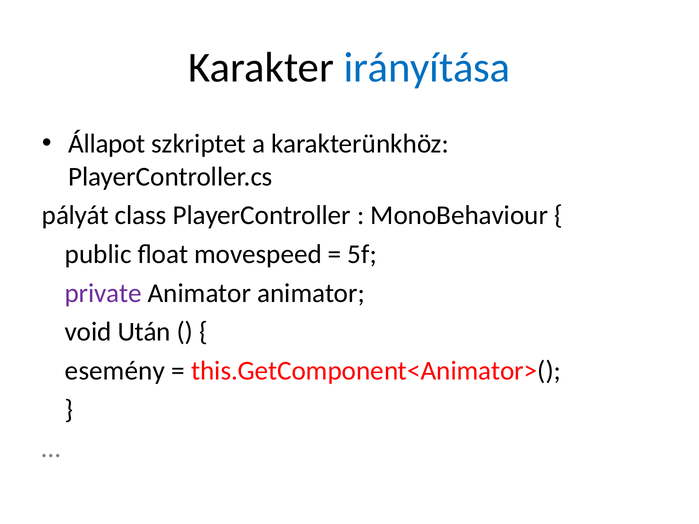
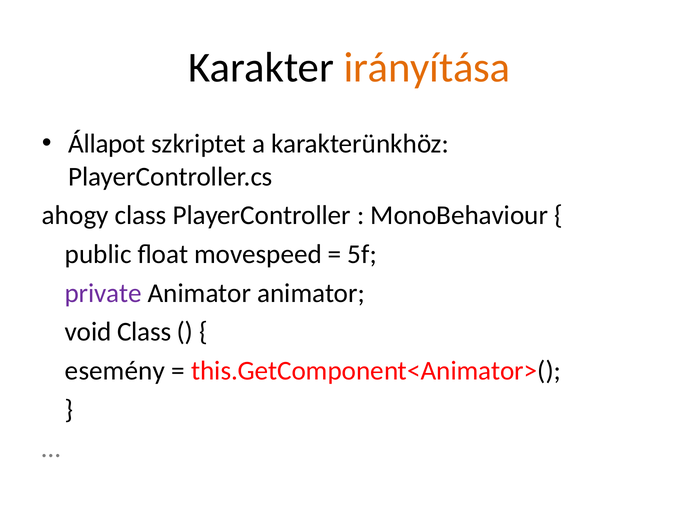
irányítása colour: blue -> orange
pályát: pályát -> ahogy
void Után: Után -> Class
